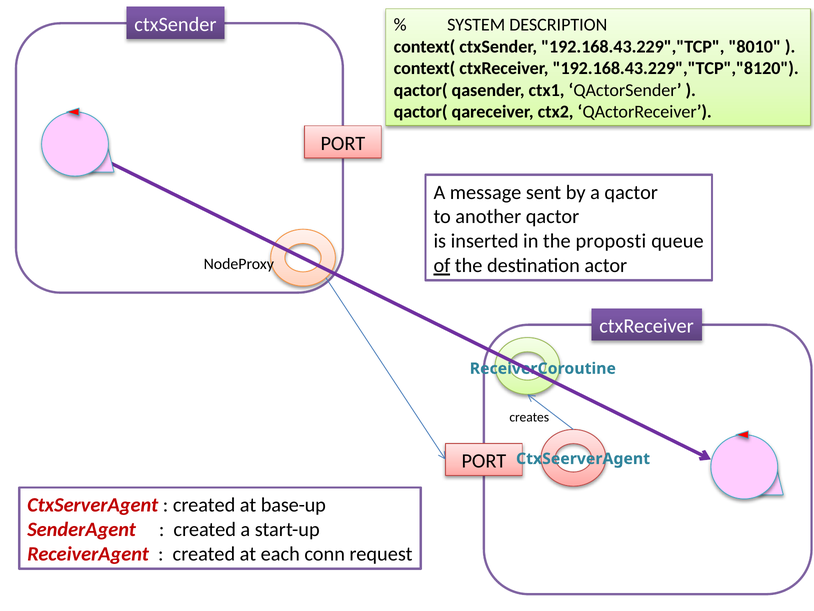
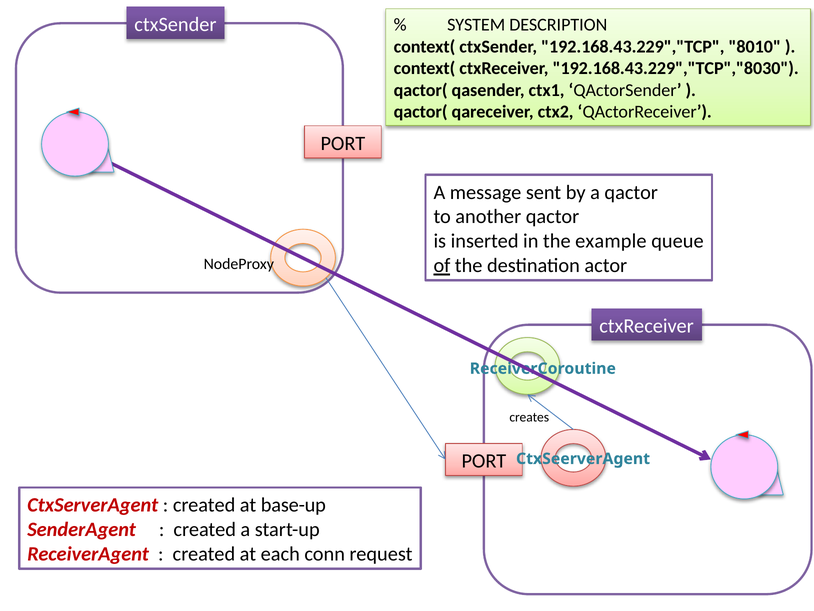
192.168.43.229","TCP","8120: 192.168.43.229","TCP","8120 -> 192.168.43.229","TCP","8030
proposti: proposti -> example
